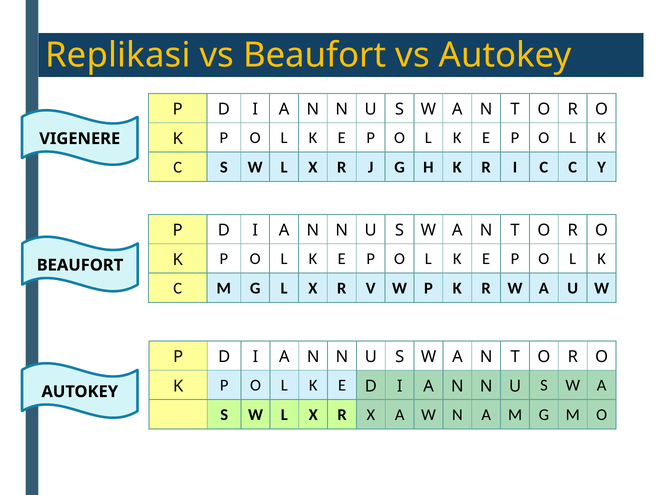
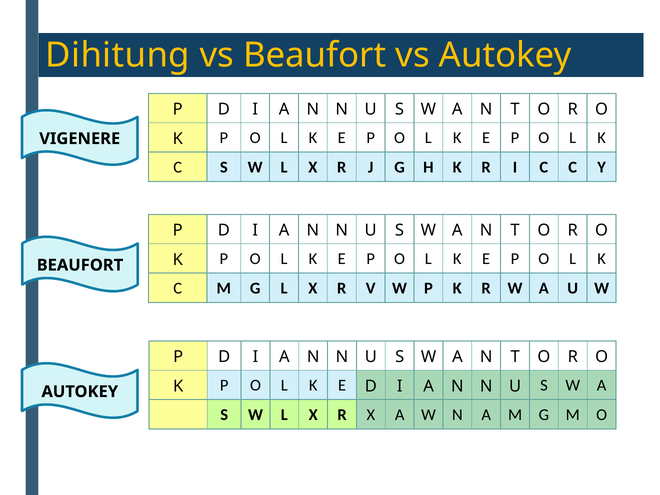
Replikasi: Replikasi -> Dihitung
